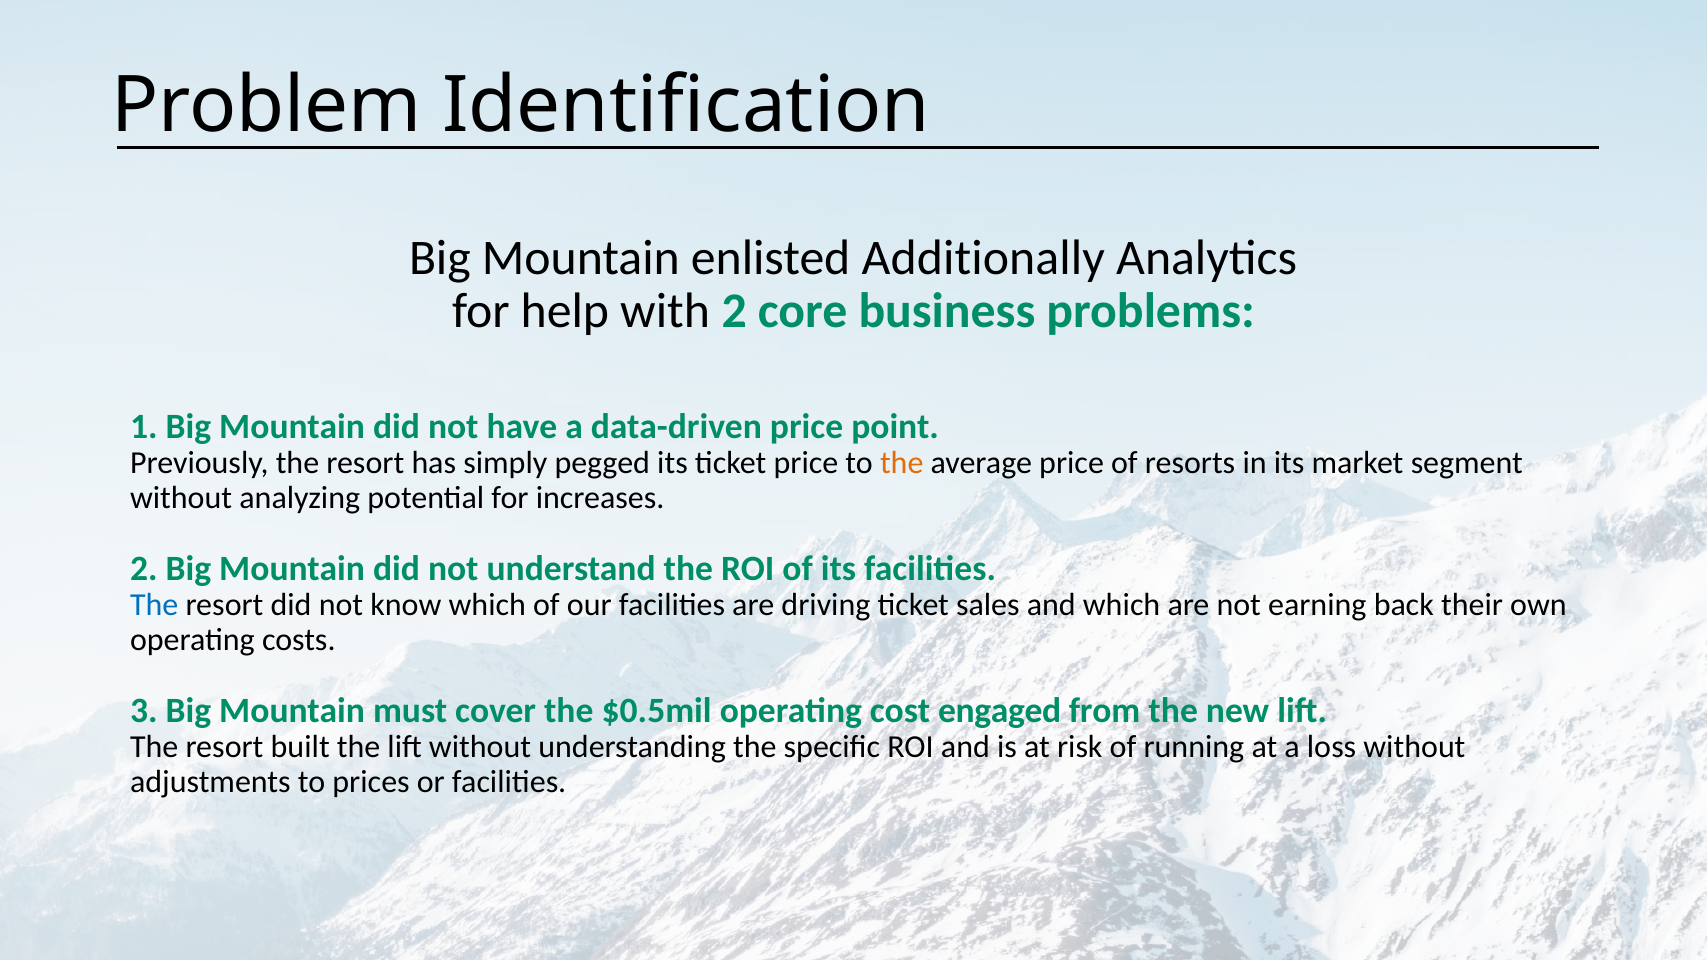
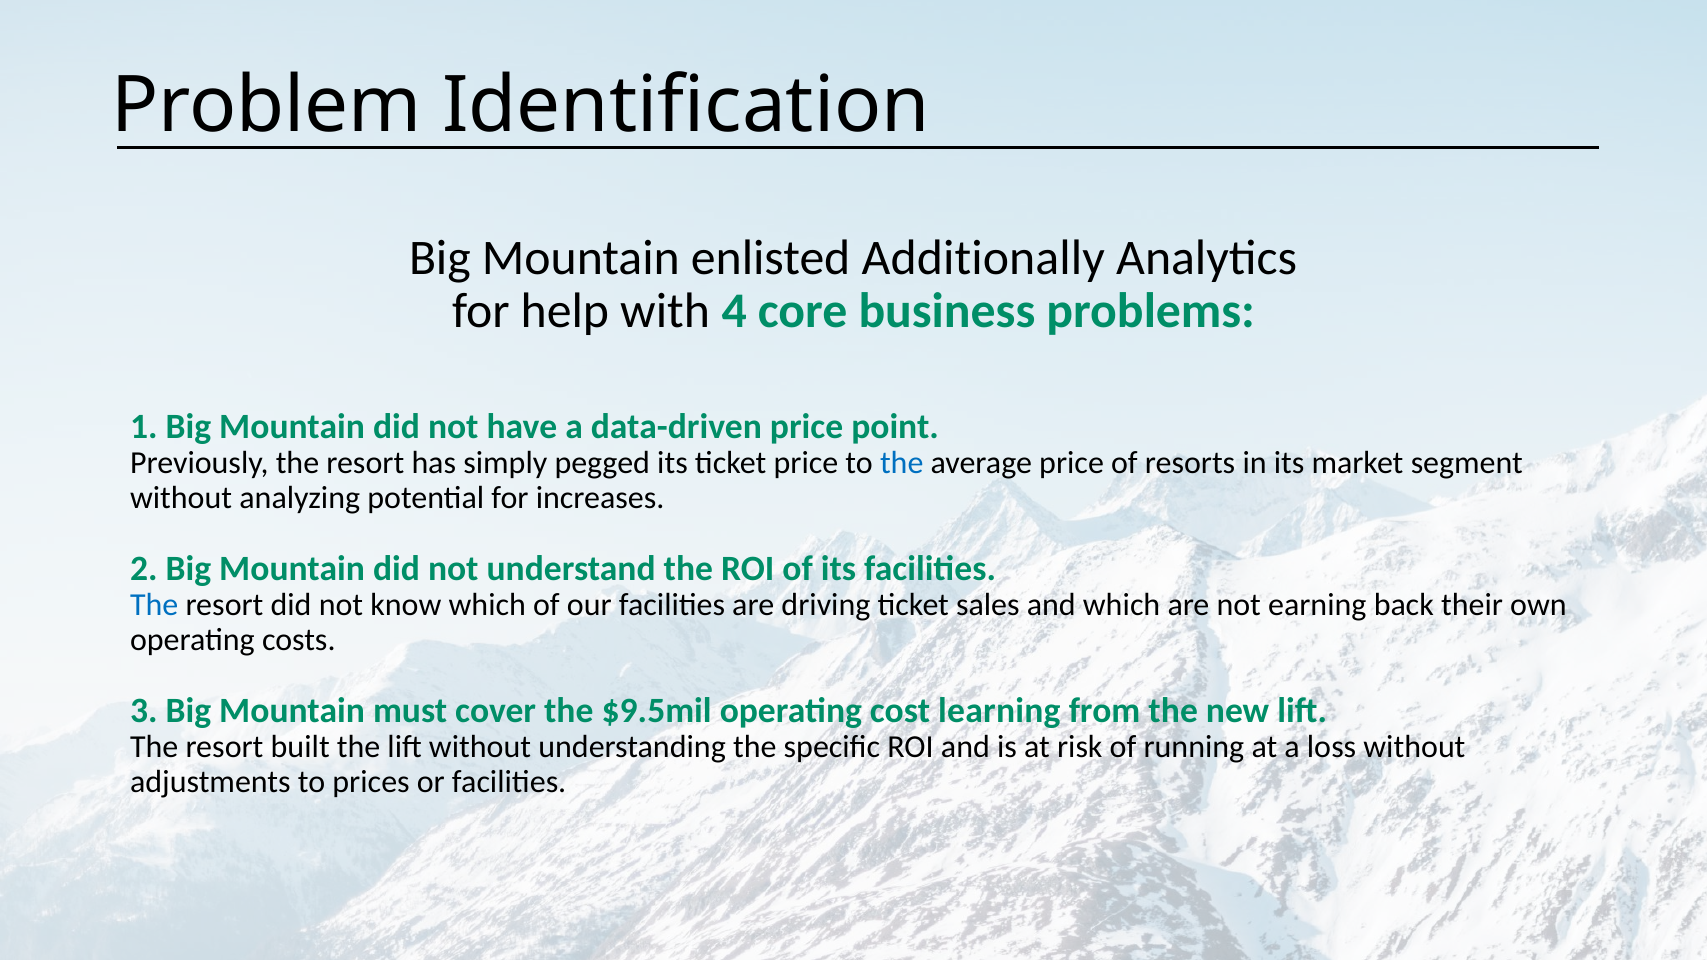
with 2: 2 -> 4
the at (902, 463) colour: orange -> blue
$0.5mil: $0.5mil -> $9.5mil
engaged: engaged -> learning
